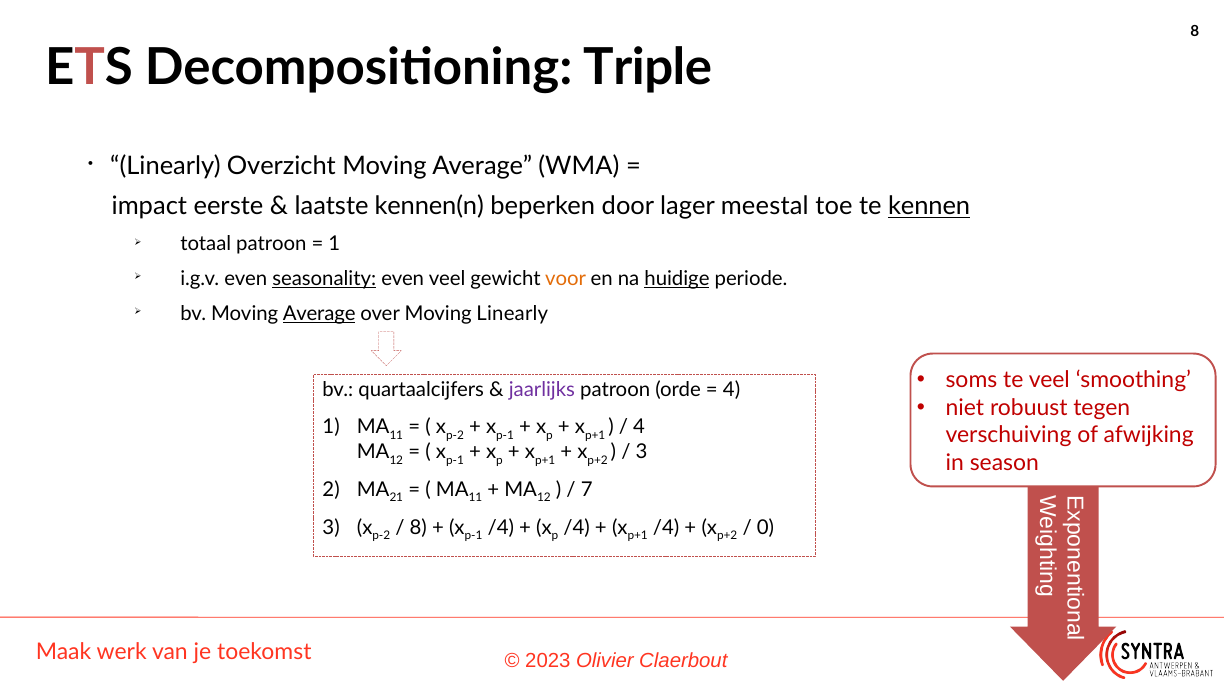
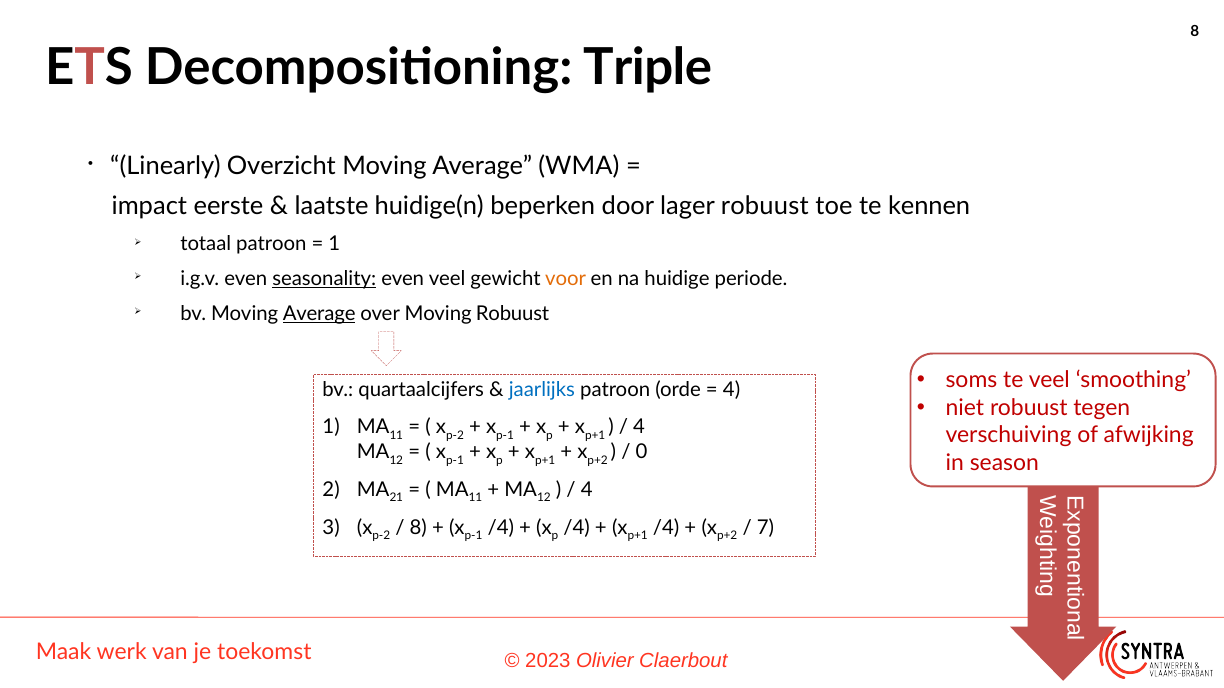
kennen(n: kennen(n -> huidige(n
lager meestal: meestal -> robuust
kennen underline: present -> none
huidige underline: present -> none
Moving Linearly: Linearly -> Robuust
jaarlijks colour: purple -> blue
3 at (642, 452): 3 -> 0
7 at (587, 490): 7 -> 4
0: 0 -> 7
